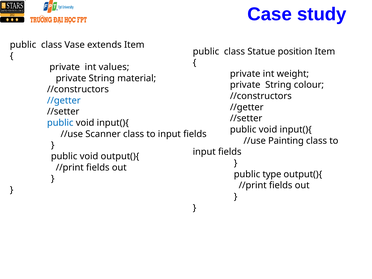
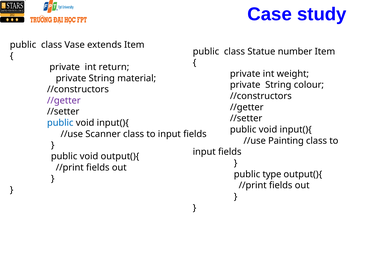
position: position -> number
values: values -> return
//getter at (64, 101) colour: blue -> purple
